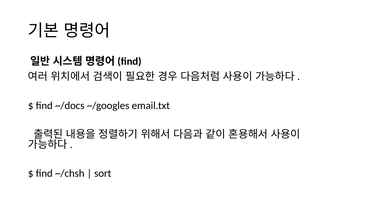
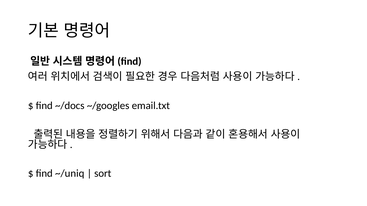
~/chsh: ~/chsh -> ~/uniq
